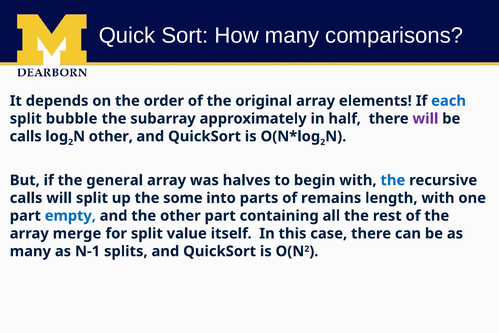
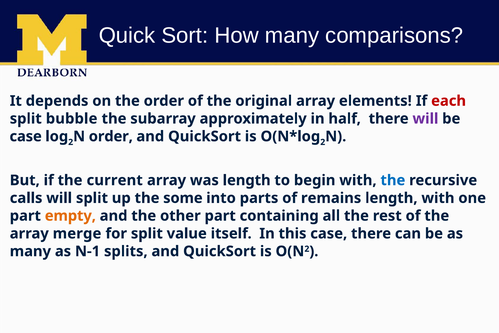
each colour: blue -> red
calls at (26, 136): calls -> case
other at (111, 136): other -> order
general: general -> current
was halves: halves -> length
empty colour: blue -> orange
